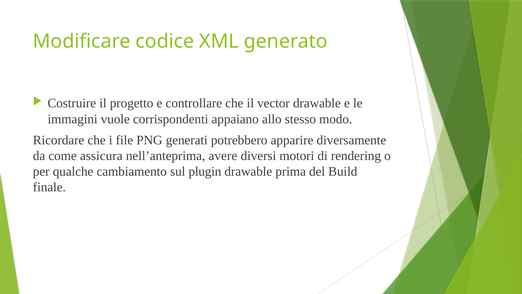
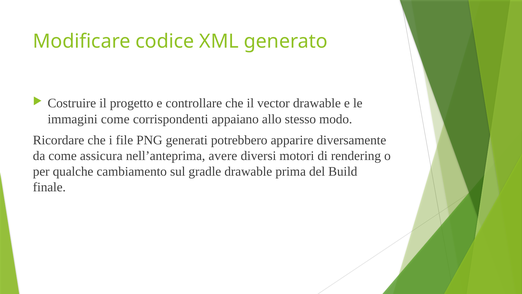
immagini vuole: vuole -> come
plugin: plugin -> gradle
